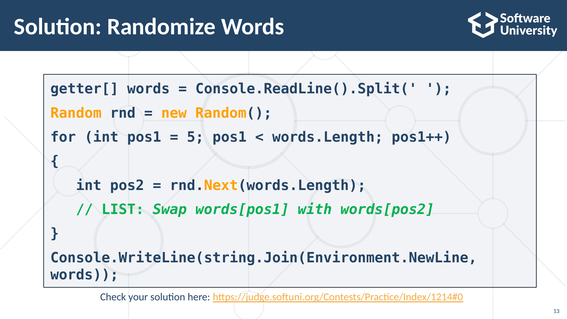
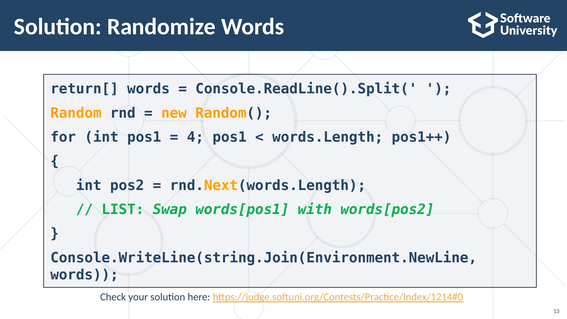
getter[: getter[ -> return[
5: 5 -> 4
